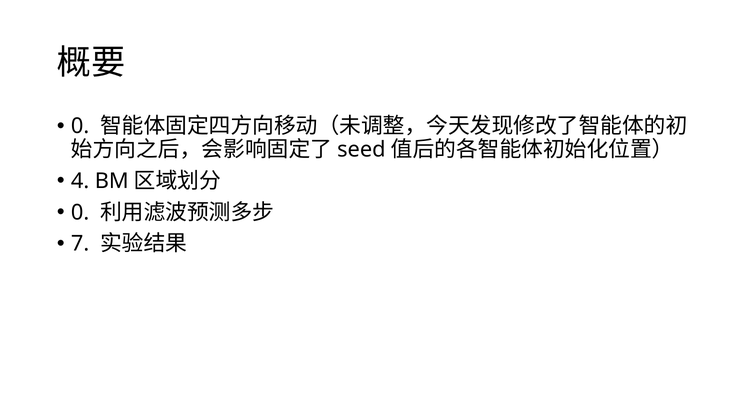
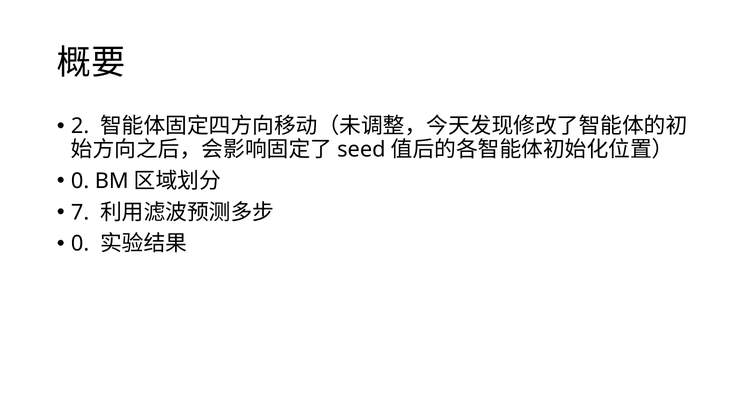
0 at (80, 126): 0 -> 2
4 at (80, 181): 4 -> 0
0 at (80, 212): 0 -> 7
7 at (80, 244): 7 -> 0
